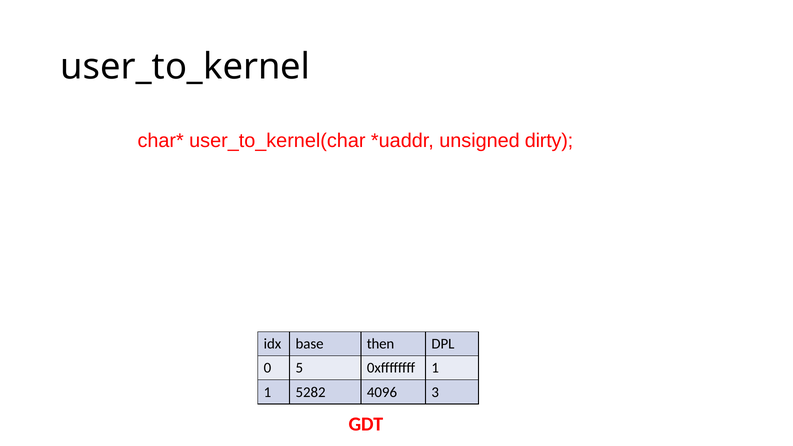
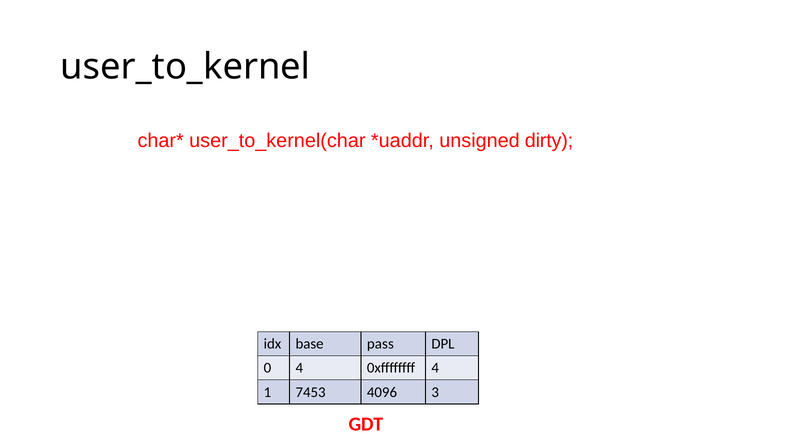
then: then -> pass
0 5: 5 -> 4
0xffffffff 1: 1 -> 4
5282: 5282 -> 7453
